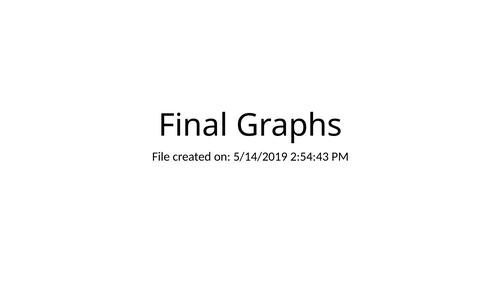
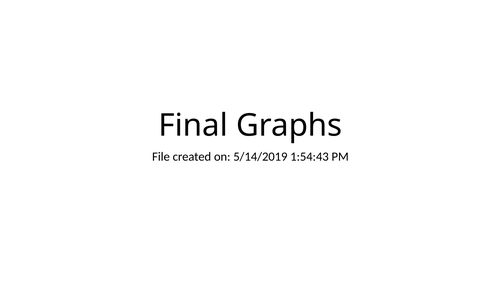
2:54:43: 2:54:43 -> 1:54:43
